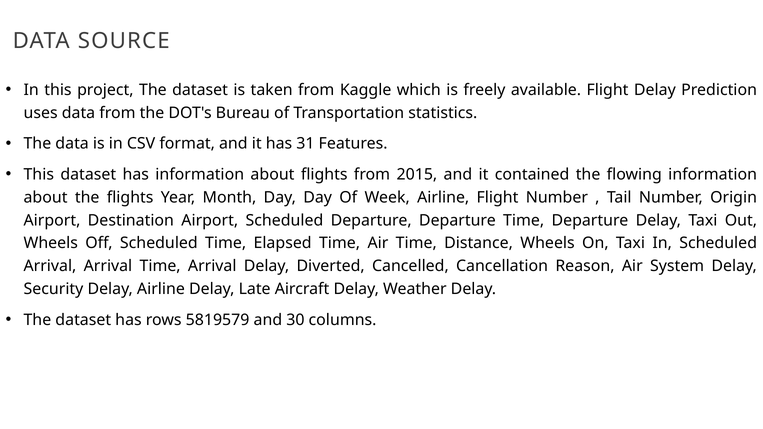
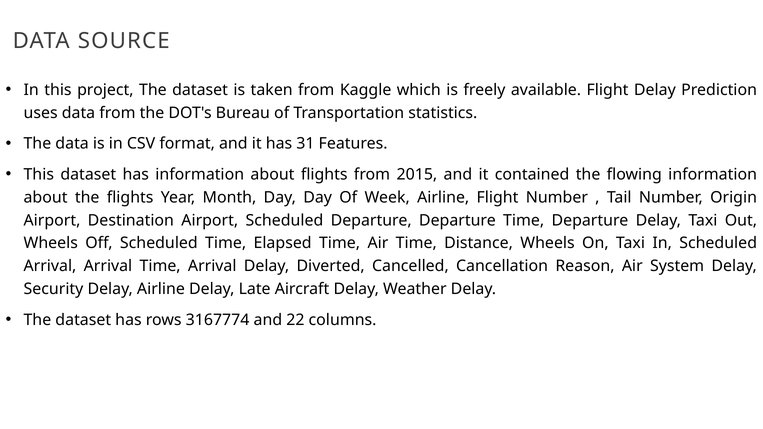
5819579: 5819579 -> 3167774
30: 30 -> 22
